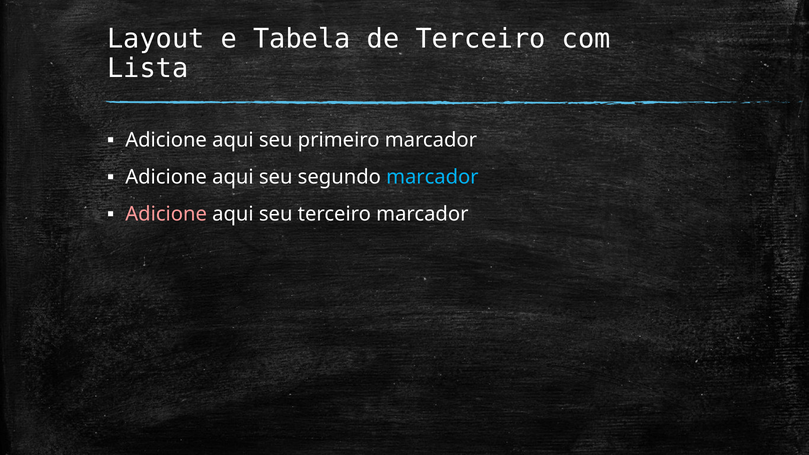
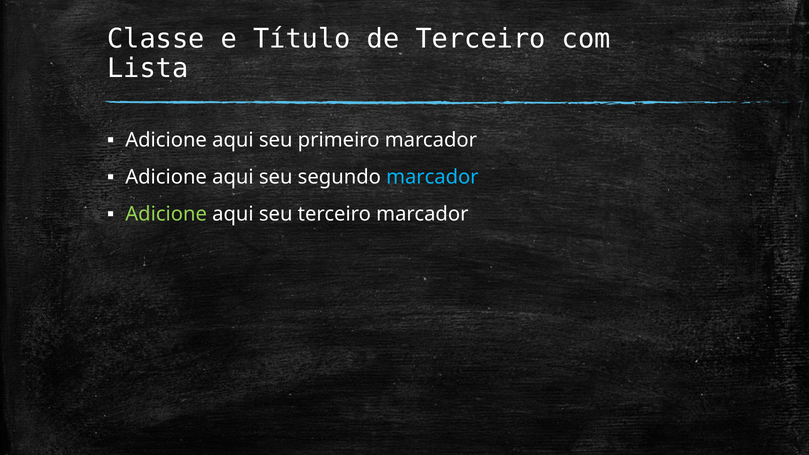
Layout: Layout -> Classe
Tabela: Tabela -> Título
Adicione at (166, 214) colour: pink -> light green
